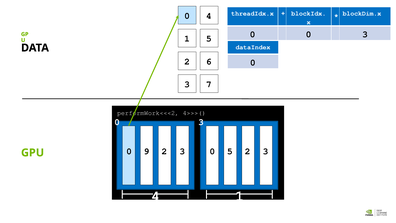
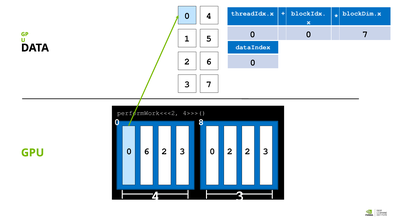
0 0 3: 3 -> 7
3 at (201, 122): 3 -> 8
0 9: 9 -> 6
0 5: 5 -> 2
4 1: 1 -> 3
